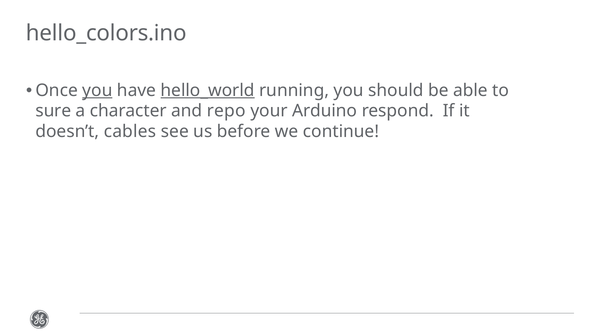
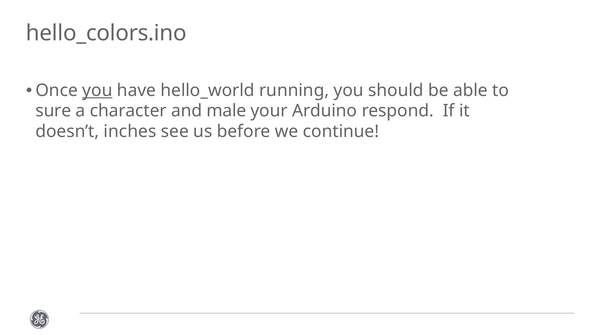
hello_world underline: present -> none
repo: repo -> male
cables: cables -> inches
